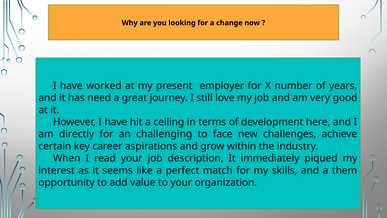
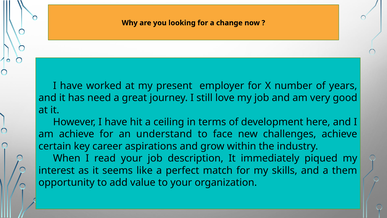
am directly: directly -> achieve
challenging: challenging -> understand
